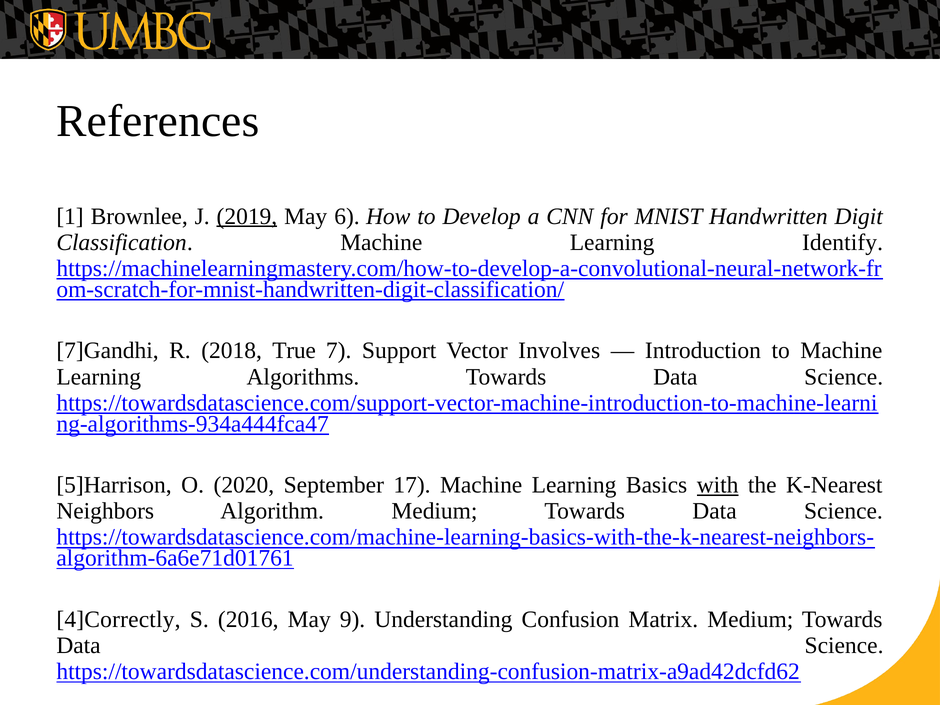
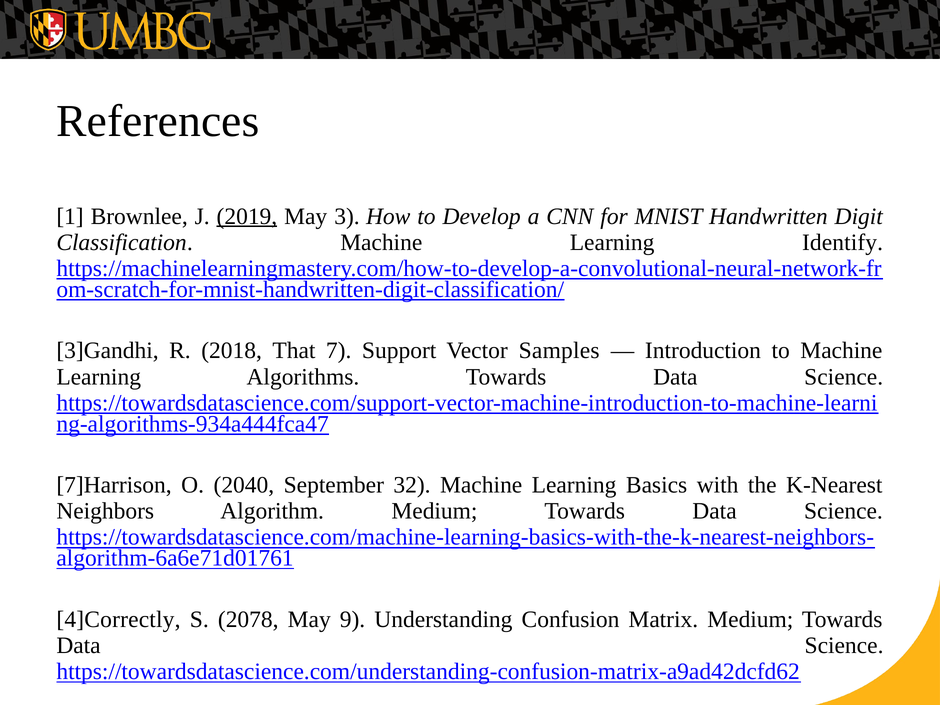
6: 6 -> 3
7]Gandhi: 7]Gandhi -> 3]Gandhi
True: True -> That
Involves: Involves -> Samples
5]Harrison: 5]Harrison -> 7]Harrison
2020: 2020 -> 2040
17: 17 -> 32
with underline: present -> none
2016: 2016 -> 2078
